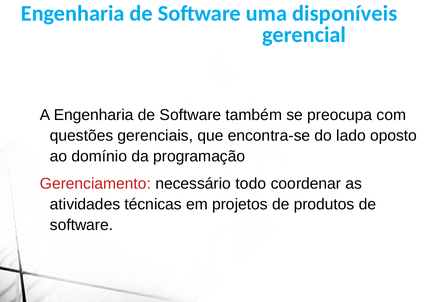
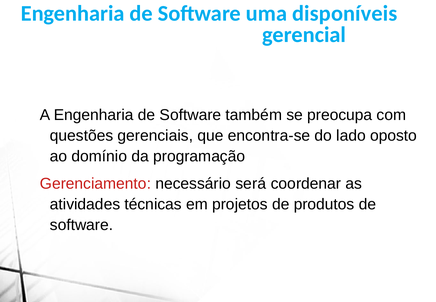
todo: todo -> será
